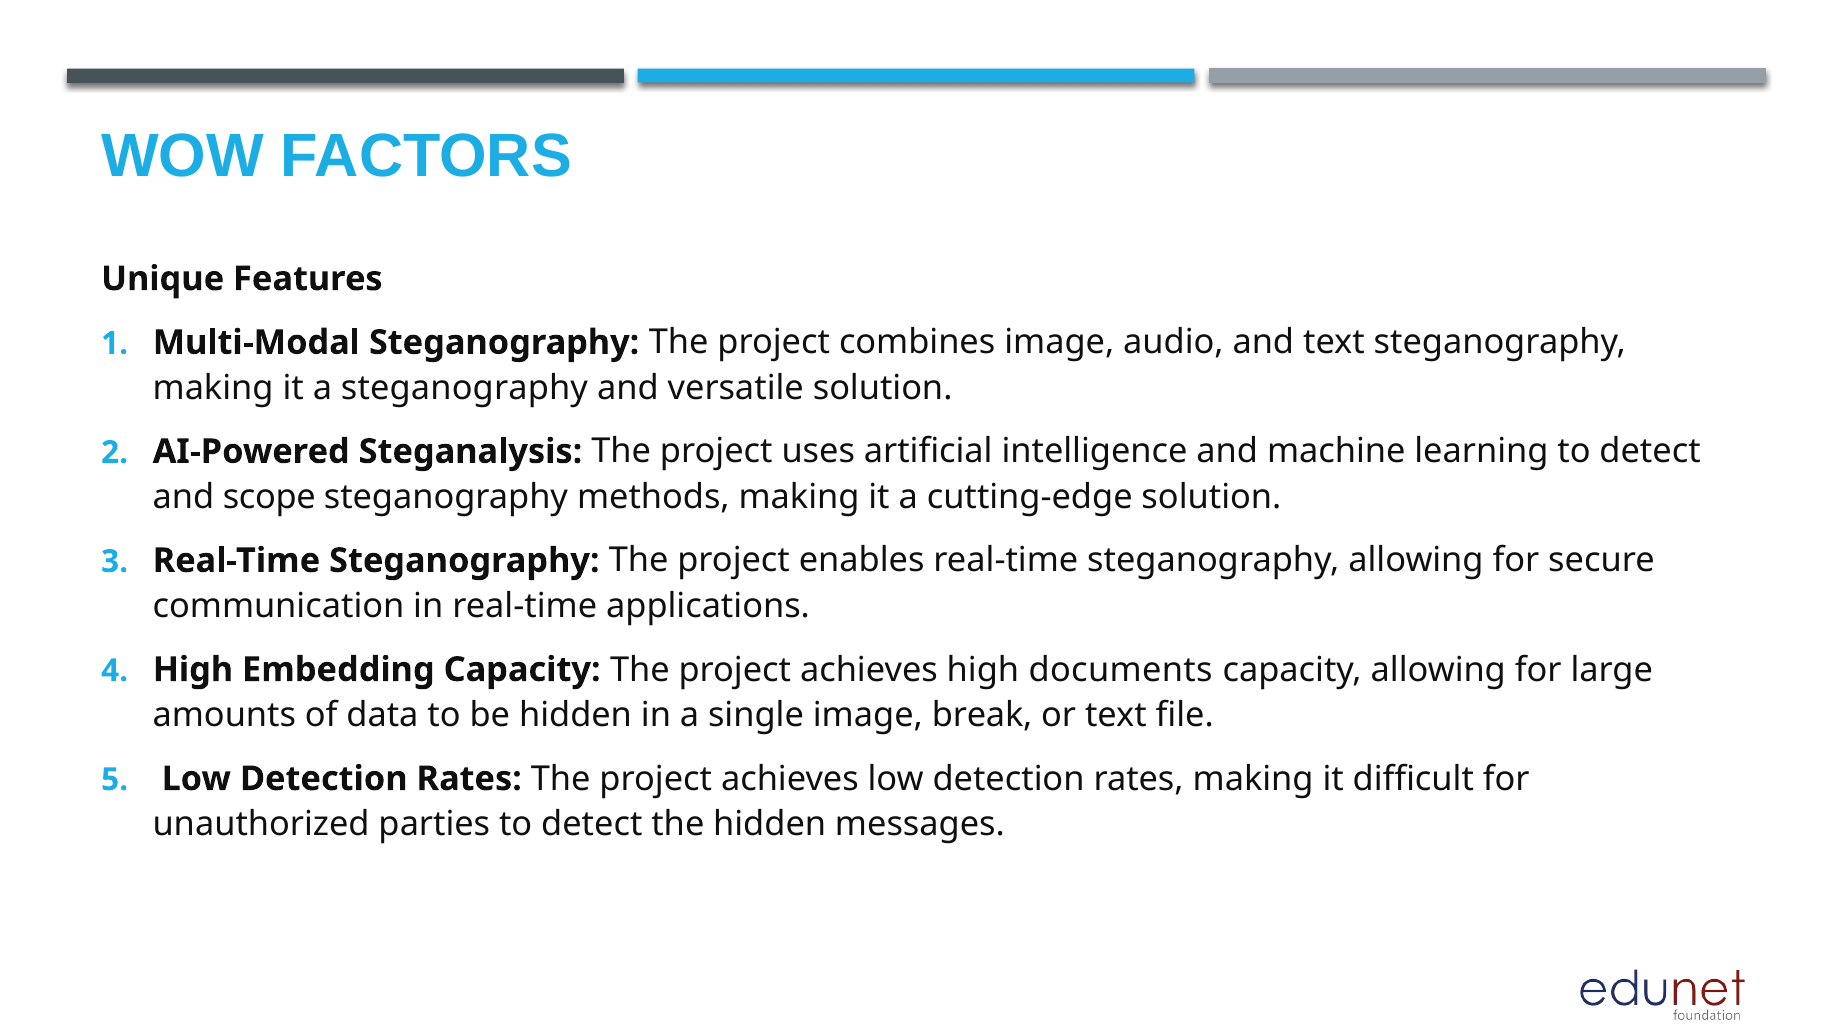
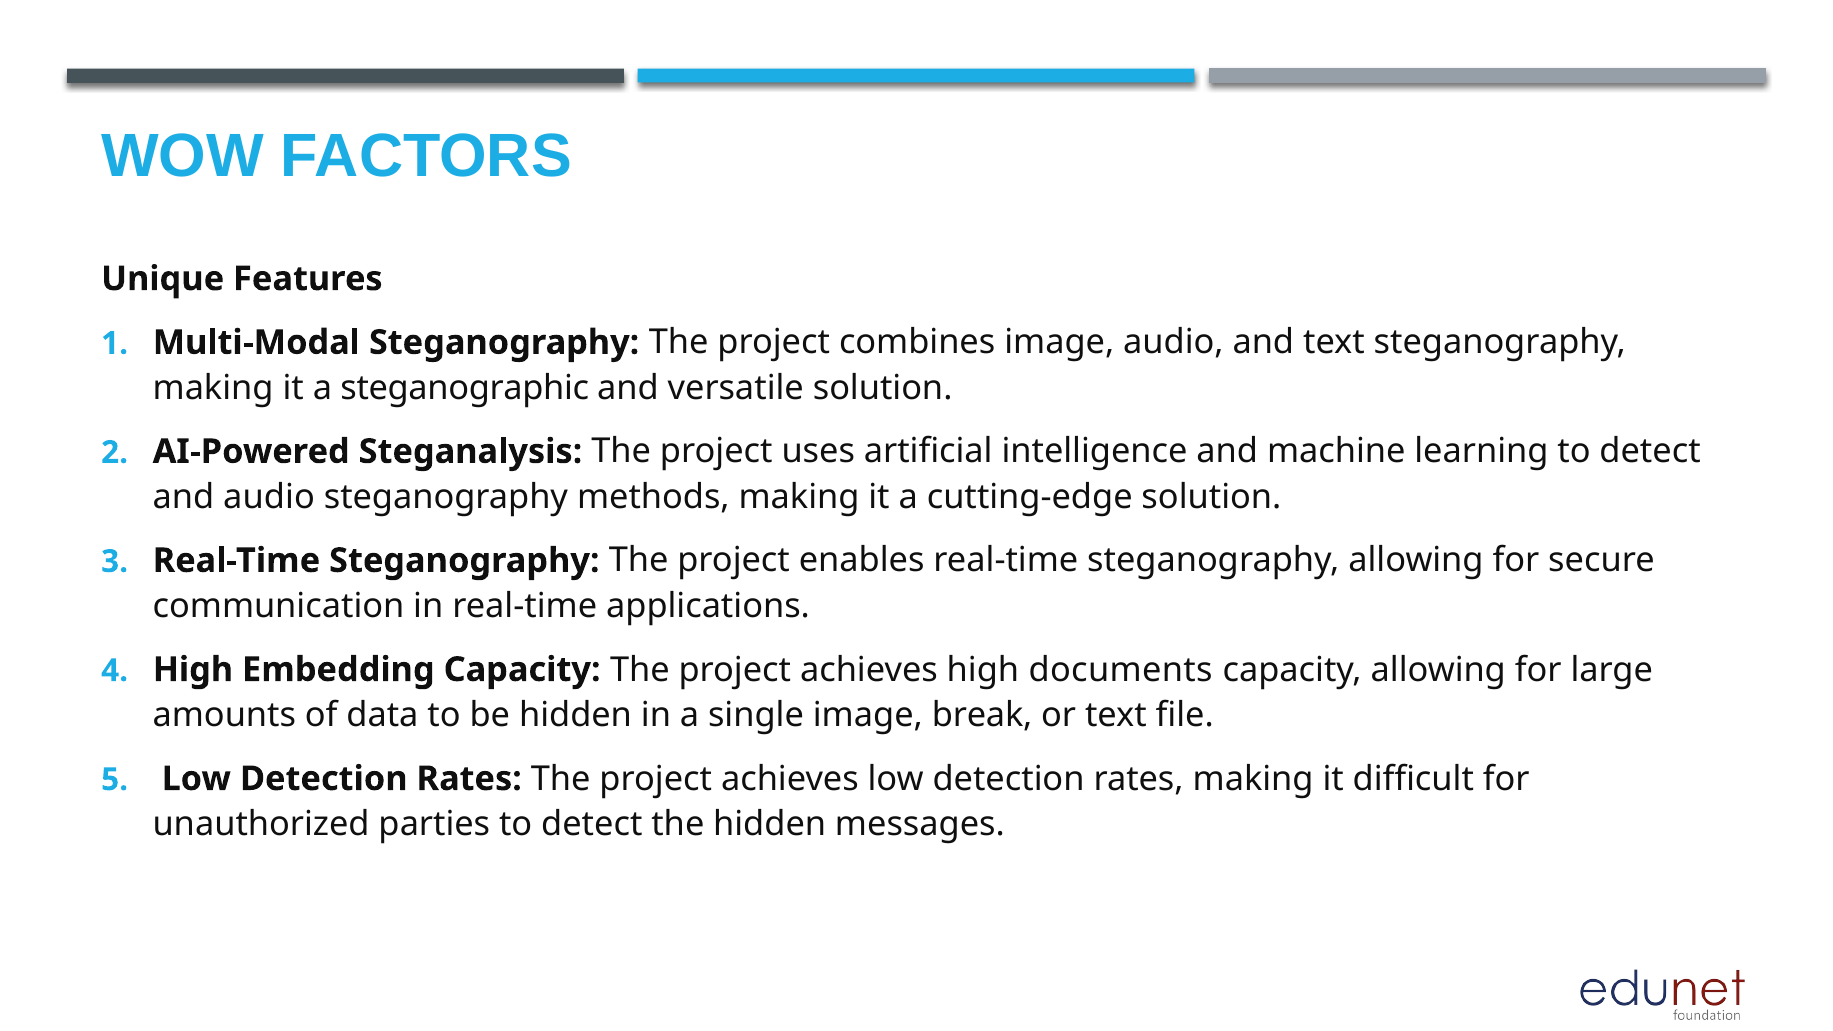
a steganography: steganography -> steganographic
and scope: scope -> audio
